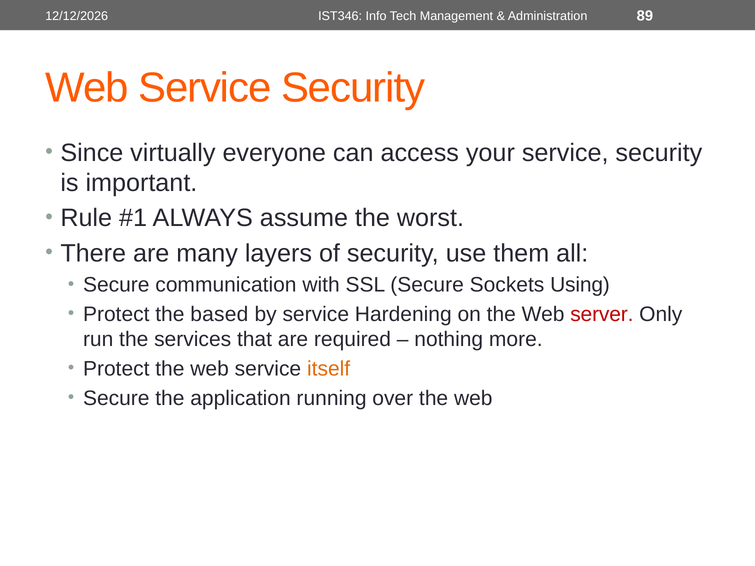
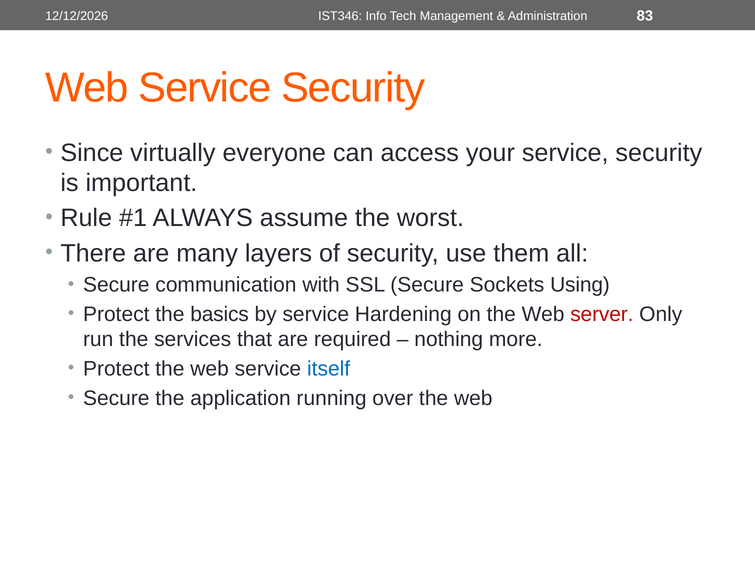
89: 89 -> 83
based: based -> basics
itself colour: orange -> blue
